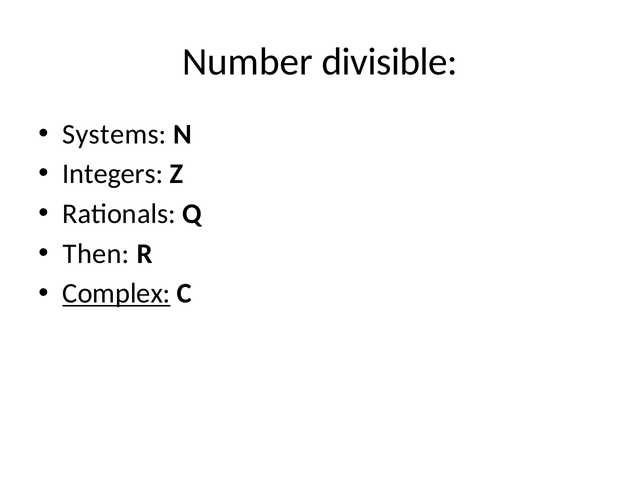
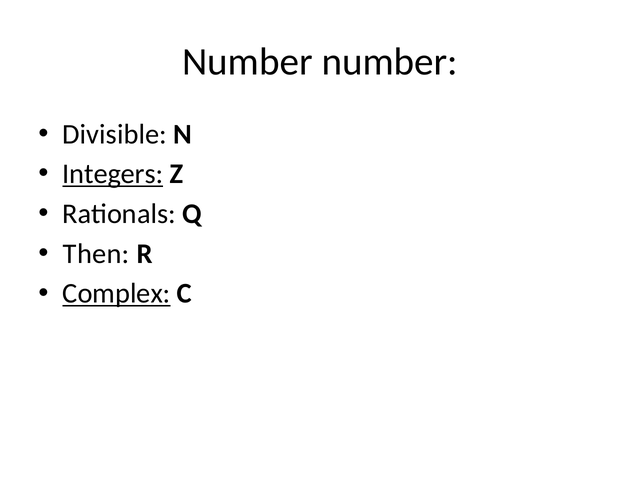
Number divisible: divisible -> number
Systems: Systems -> Divisible
Integers underline: none -> present
